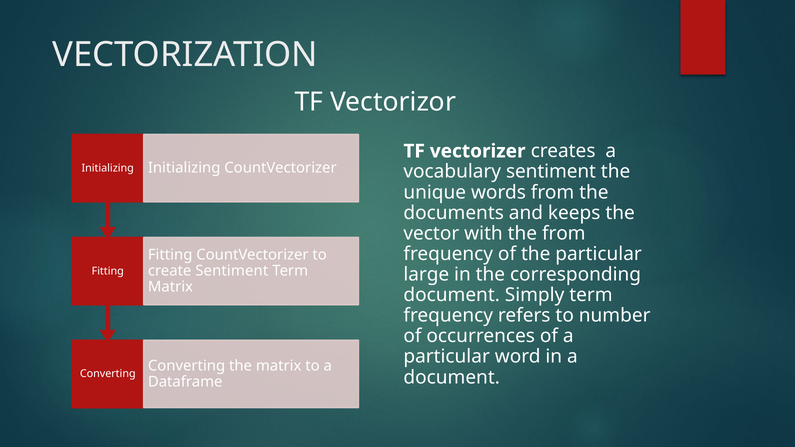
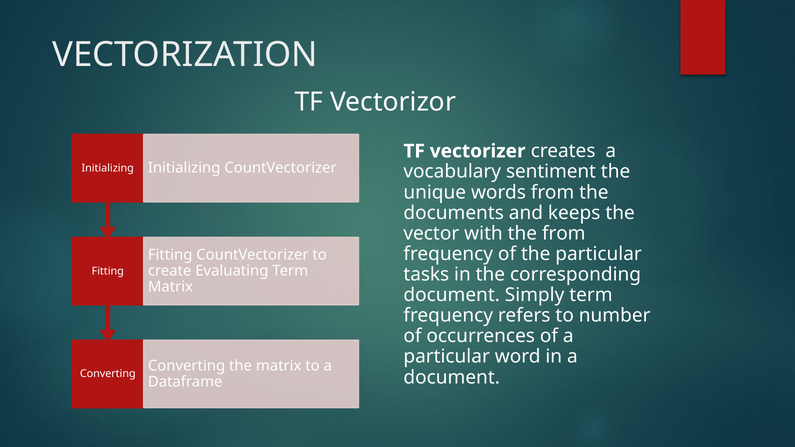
Sentiment at (232, 271): Sentiment -> Evaluating
large: large -> tasks
